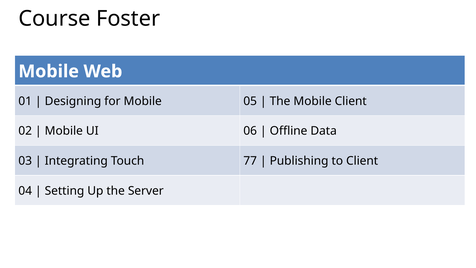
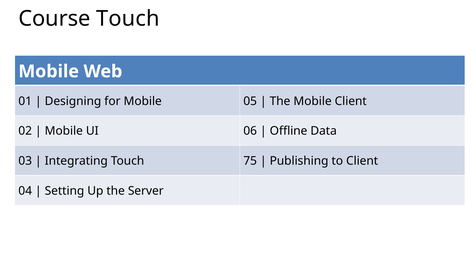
Course Foster: Foster -> Touch
77: 77 -> 75
